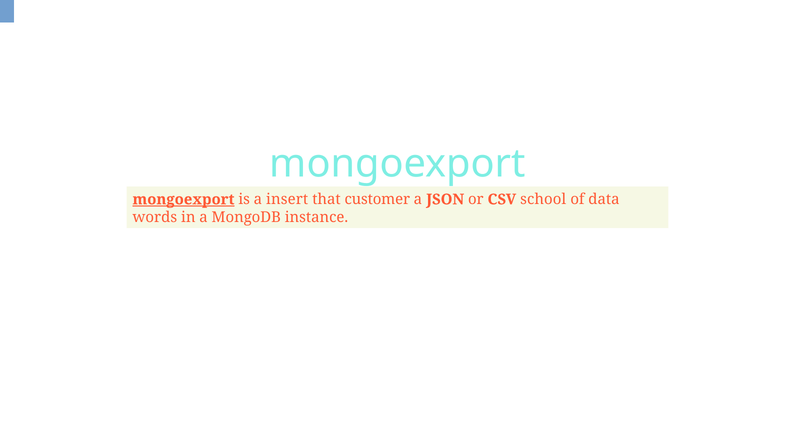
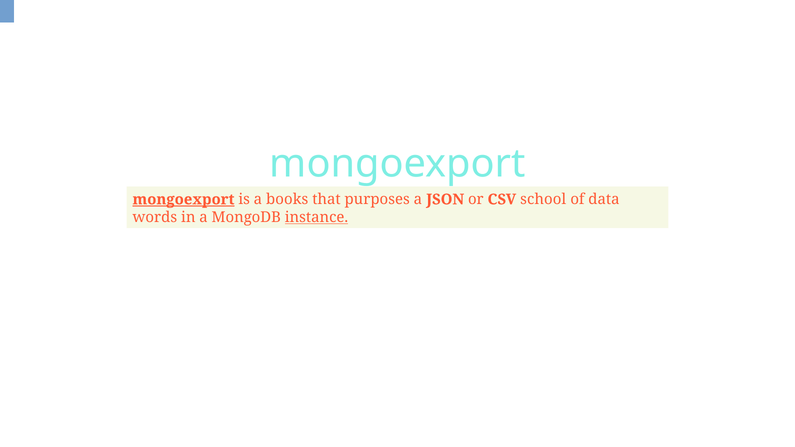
insert: insert -> books
customer: customer -> purposes
instance underline: none -> present
